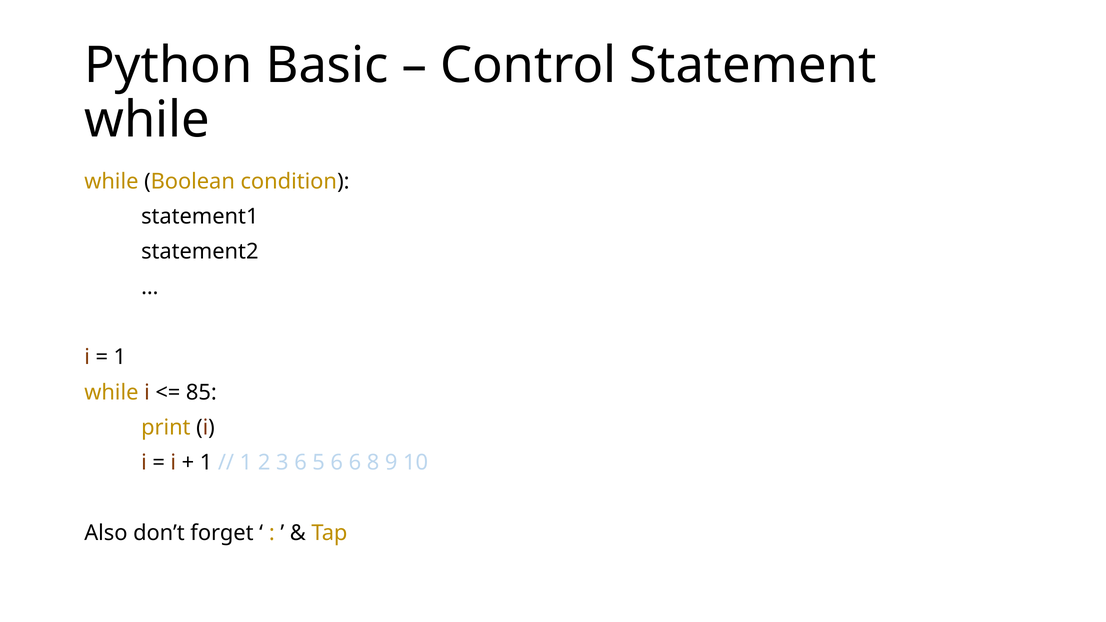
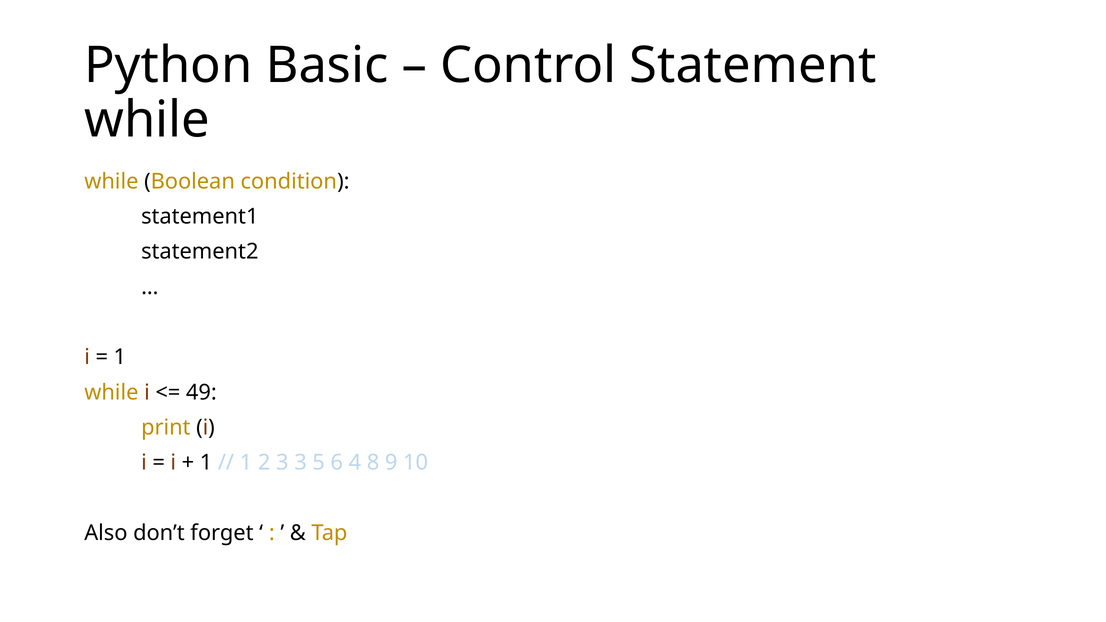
85: 85 -> 49
3 6: 6 -> 3
6 6: 6 -> 4
